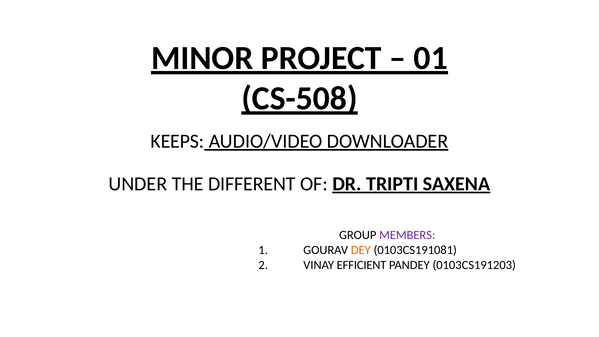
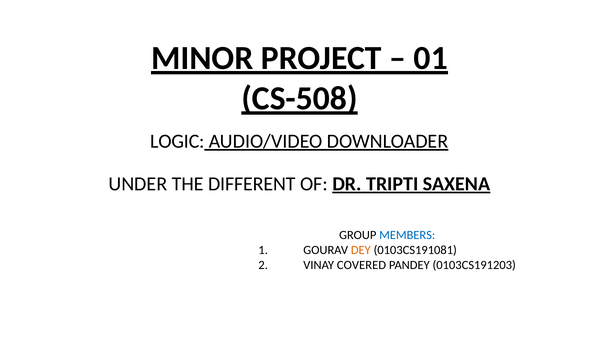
KEEPS: KEEPS -> LOGIC
MEMBERS colour: purple -> blue
EFFICIENT: EFFICIENT -> COVERED
